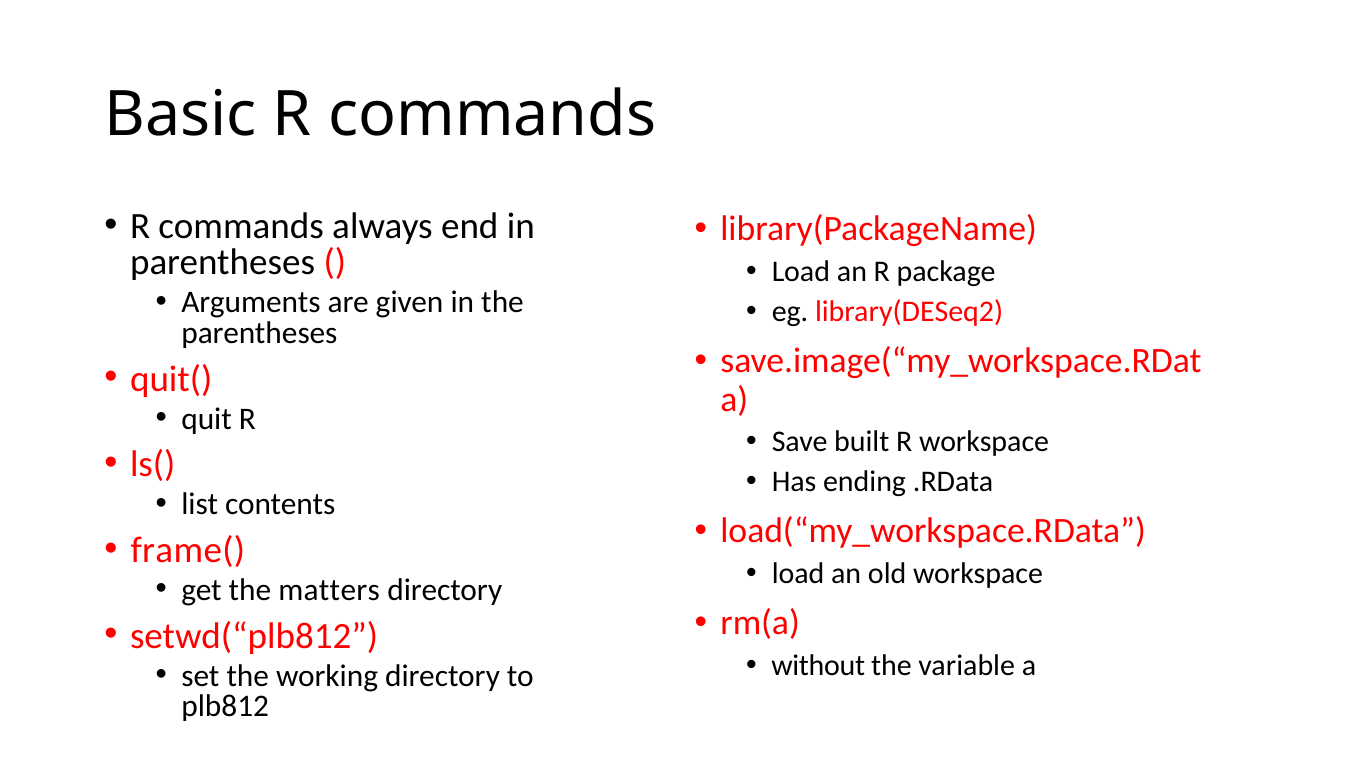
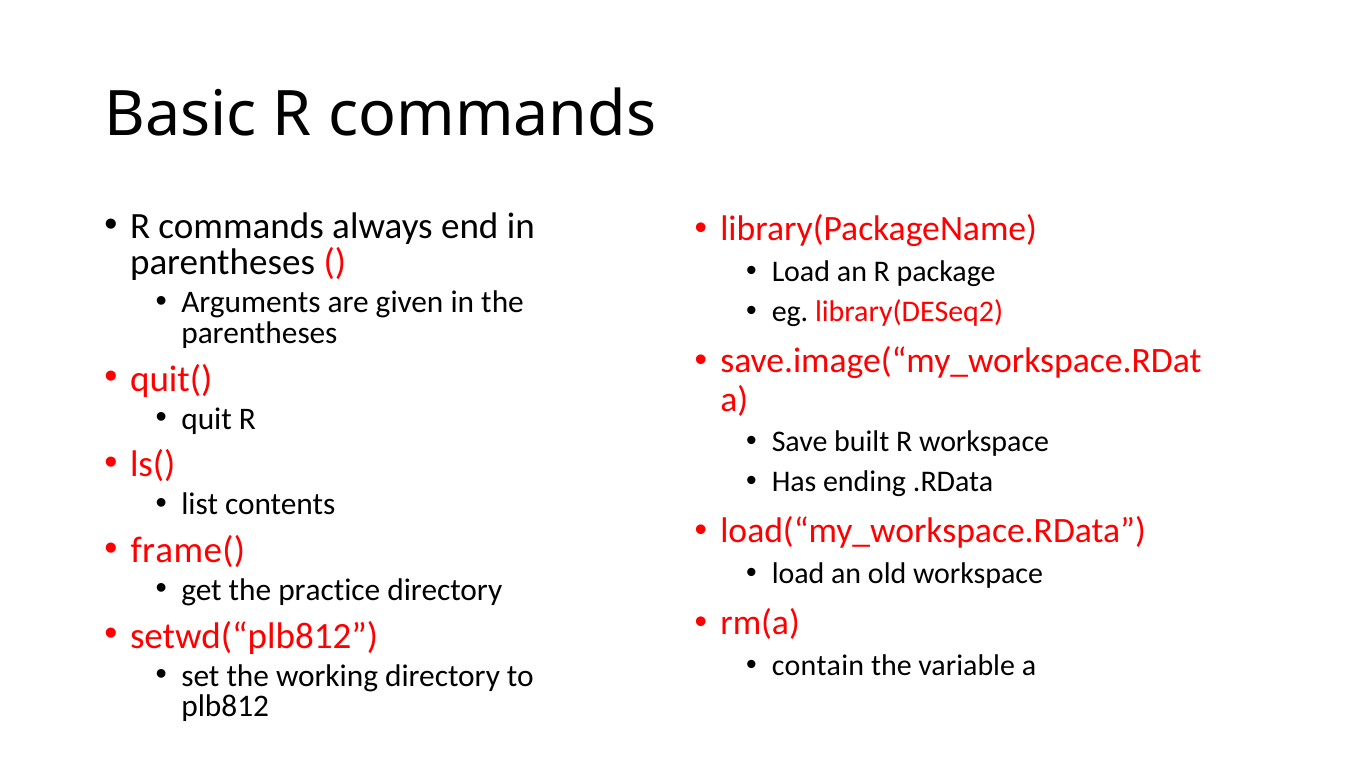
matters: matters -> practice
without: without -> contain
